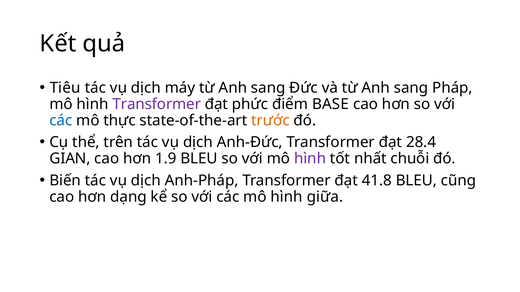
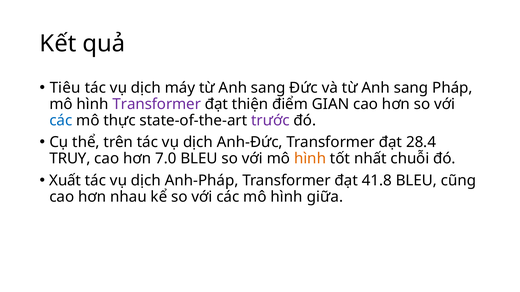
phức: phức -> thiện
BASE: BASE -> GIAN
trước colour: orange -> purple
GIAN: GIAN -> TRUY
1.9: 1.9 -> 7.0
hình at (310, 159) colour: purple -> orange
Biến: Biến -> Xuất
dạng: dạng -> nhau
